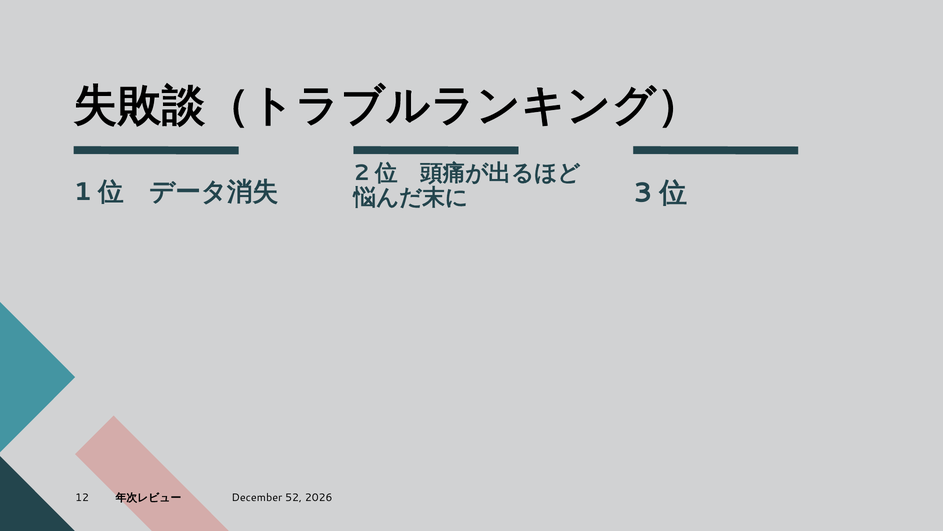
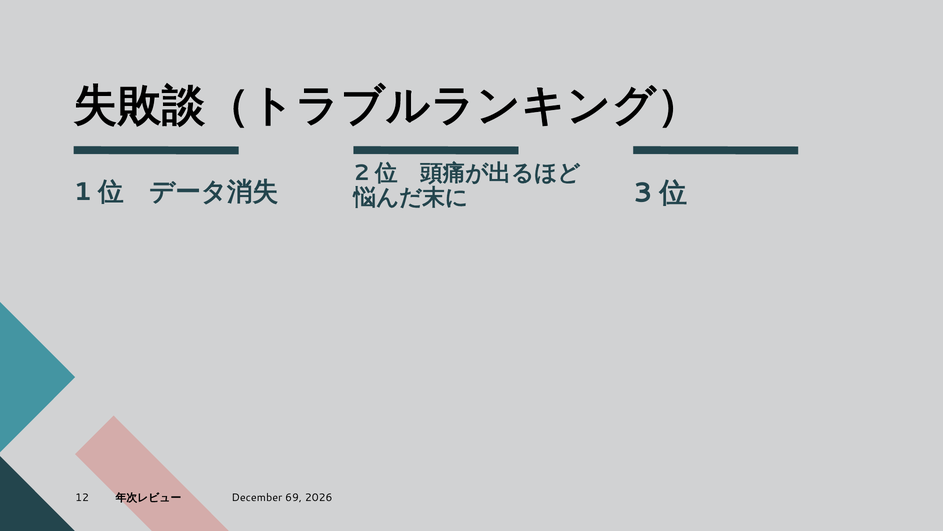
52: 52 -> 69
